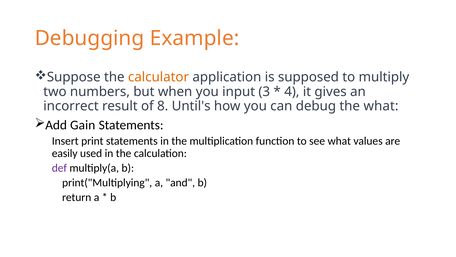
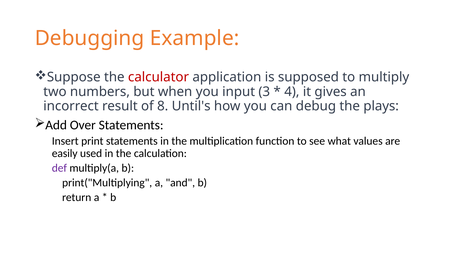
calculator colour: orange -> red
the what: what -> plays
Gain: Gain -> Over
